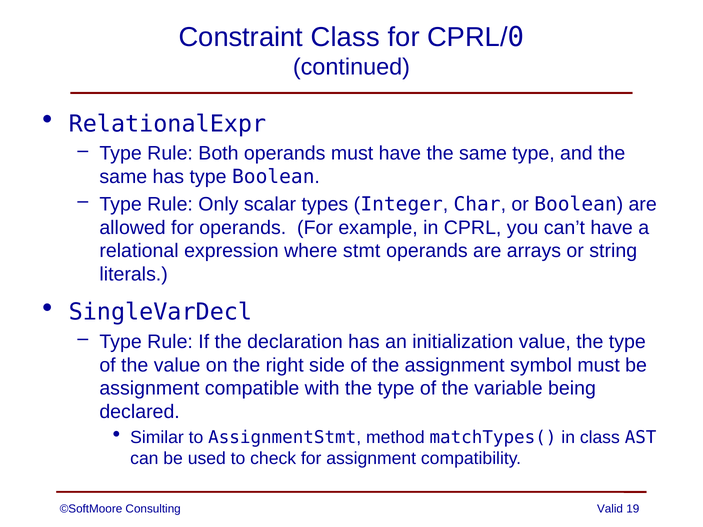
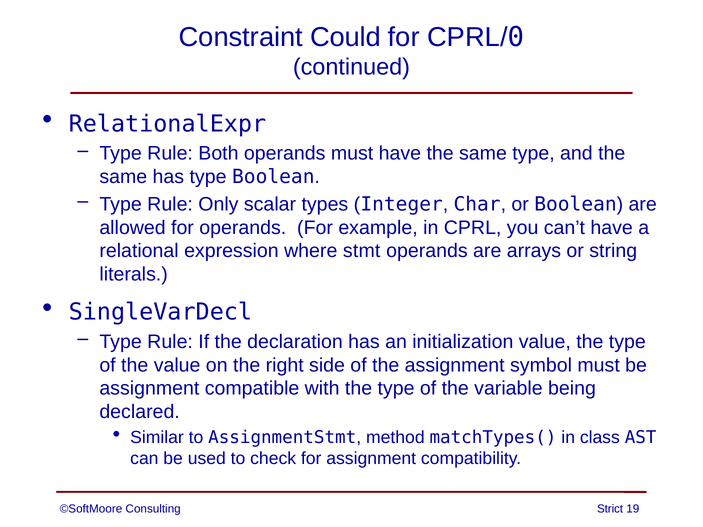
Constraint Class: Class -> Could
Valid: Valid -> Strict
